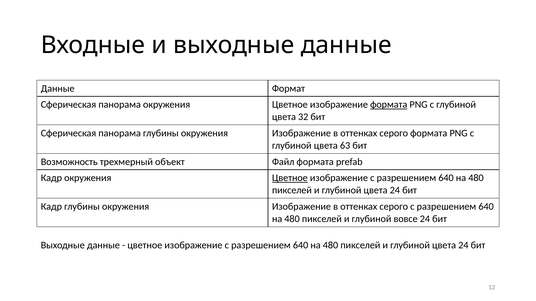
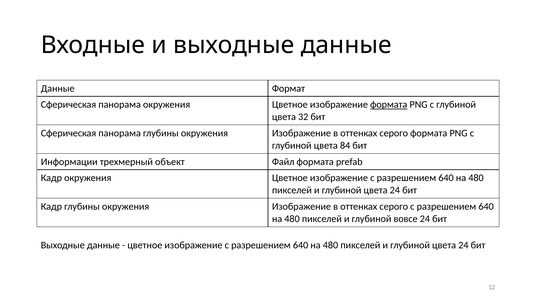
63: 63 -> 84
Возможность: Возможность -> Информации
Цветное at (290, 178) underline: present -> none
